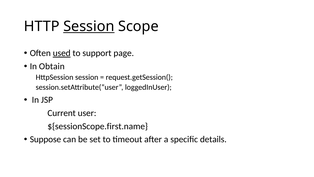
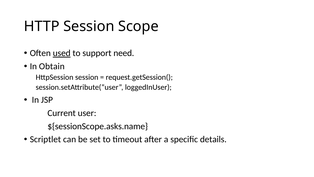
Session at (89, 26) underline: present -> none
page: page -> need
${sessionScope.first.name: ${sessionScope.first.name -> ${sessionScope.asks.name
Suppose: Suppose -> Scriptlet
